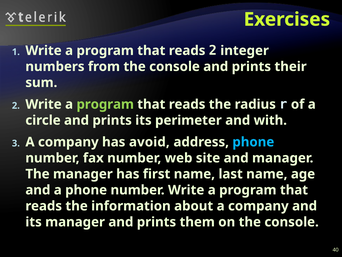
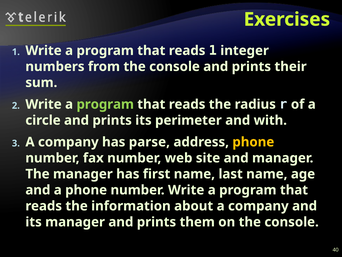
reads 2: 2 -> 1
avoid: avoid -> parse
phone at (253, 142) colour: light blue -> yellow
